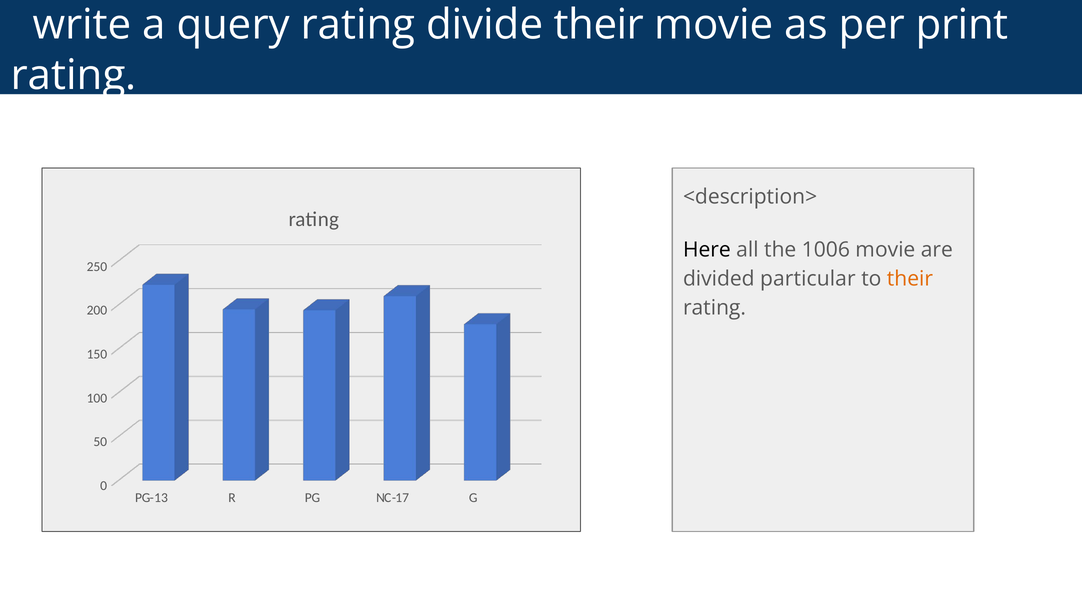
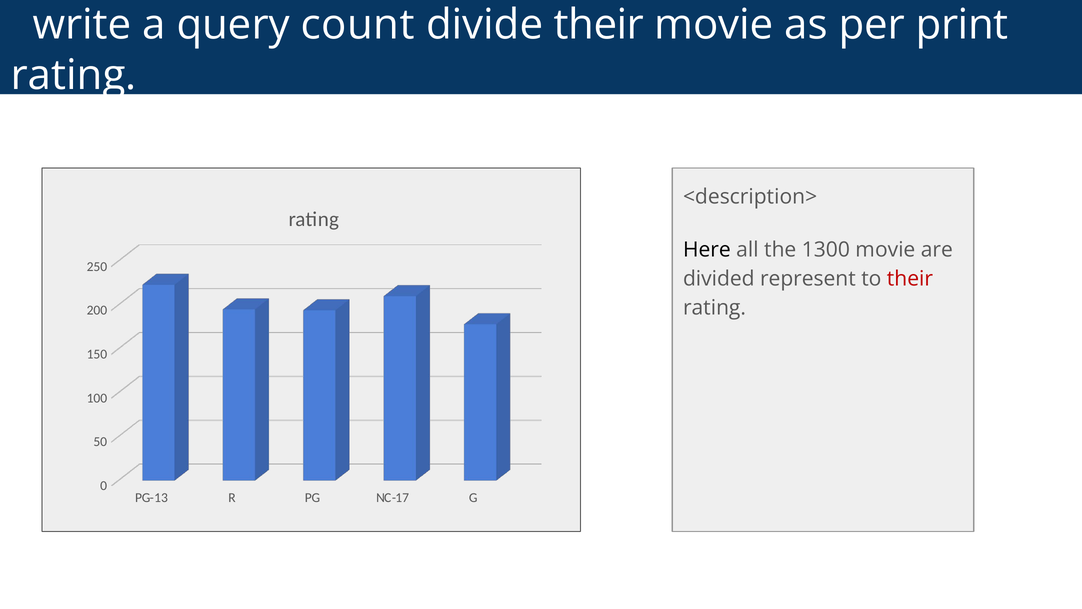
query rating: rating -> count
1006: 1006 -> 1300
particular: particular -> represent
their at (910, 279) colour: orange -> red
